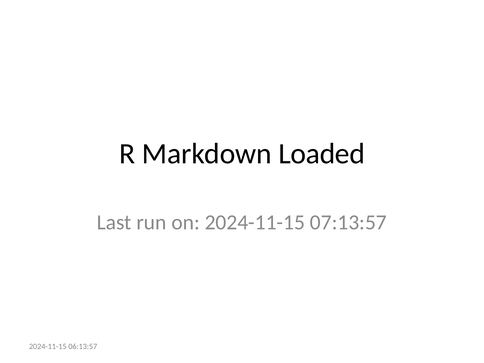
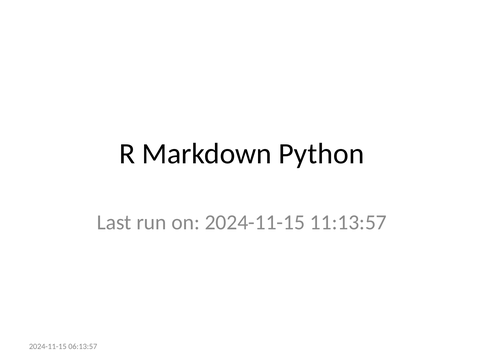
Loaded: Loaded -> Python
07:13:57: 07:13:57 -> 11:13:57
